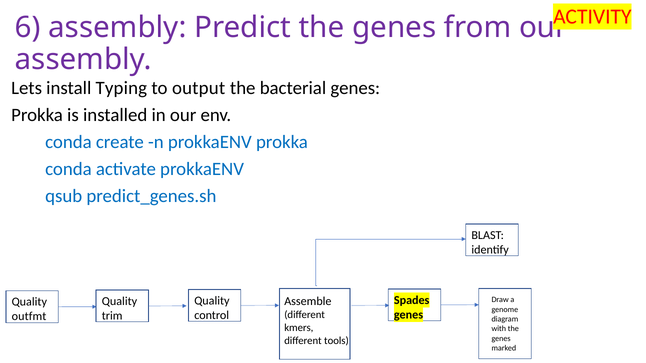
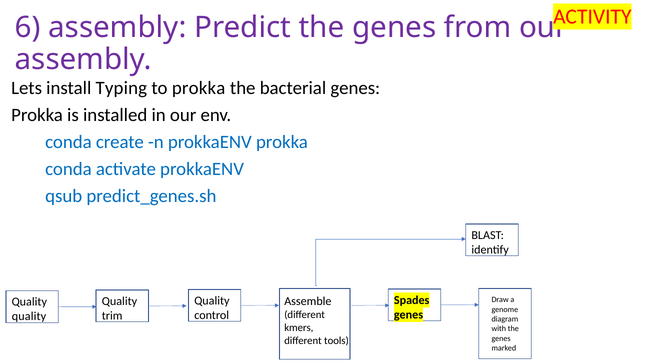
to output: output -> prokka
outfmt at (29, 317): outfmt -> quality
